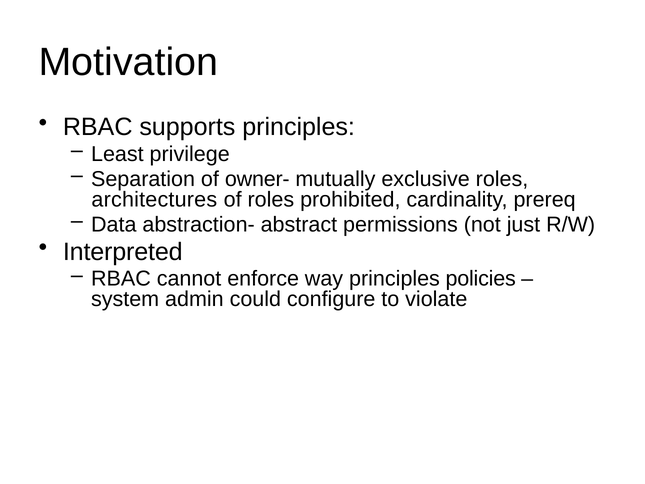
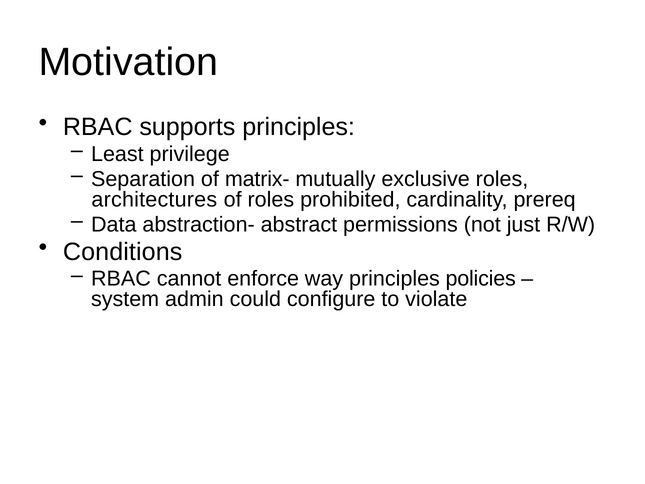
owner-: owner- -> matrix-
Interpreted: Interpreted -> Conditions
